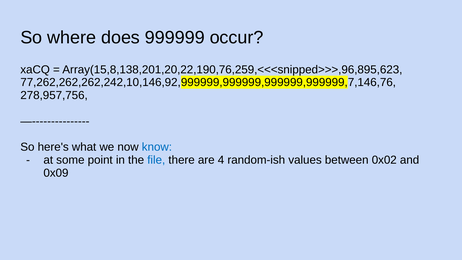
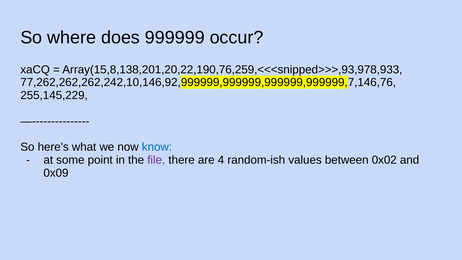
Array(15,8,138,201,20,22,190,76,259,<<<snipped>>>,96,895,623: Array(15,8,138,201,20,22,190,76,259,<<<snipped>>>,96,895,623 -> Array(15,8,138,201,20,22,190,76,259,<<<snipped>>>,93,978,933
278,957,756: 278,957,756 -> 255,145,229
file colour: blue -> purple
